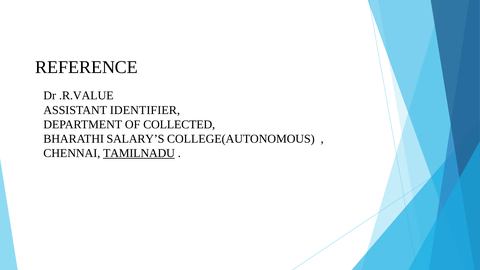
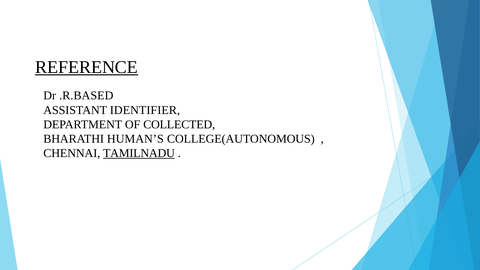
REFERENCE underline: none -> present
.R.VALUE: .R.VALUE -> .R.BASED
SALARY’S: SALARY’S -> HUMAN’S
